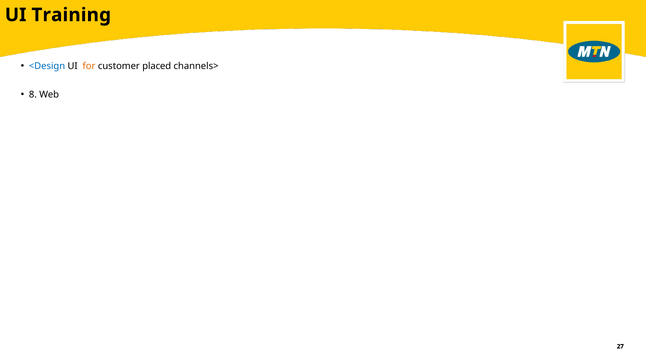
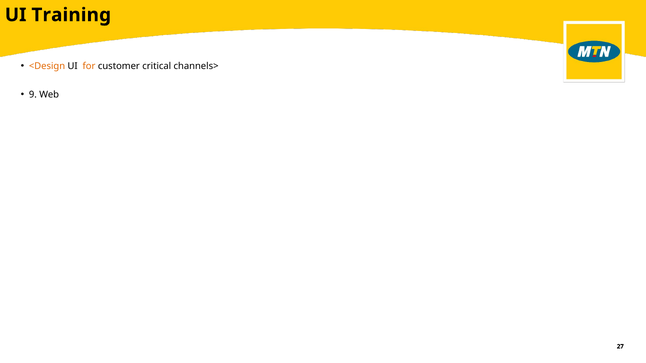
<Design colour: blue -> orange
placed: placed -> critical
8: 8 -> 9
